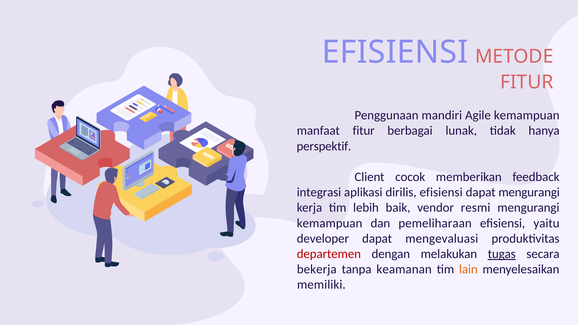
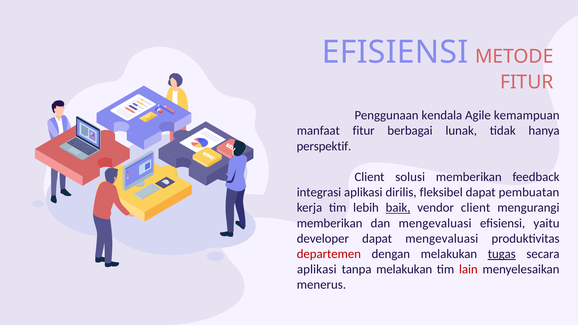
mandiri: mandiri -> kendala
cocok: cocok -> solusi
dirilis efisiensi: efisiensi -> fleksibel
dapat mengurangi: mengurangi -> pembuatan
baik underline: none -> present
vendor resmi: resmi -> client
kemampuan at (330, 223): kemampuan -> memberikan
dan pemeliharaan: pemeliharaan -> mengevaluasi
bekerja at (317, 269): bekerja -> aplikasi
tanpa keamanan: keamanan -> melakukan
lain colour: orange -> red
memiliki: memiliki -> menerus
